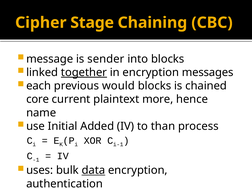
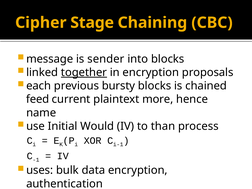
messages: messages -> proposals
would: would -> bursty
core: core -> feed
Added: Added -> Would
data underline: present -> none
